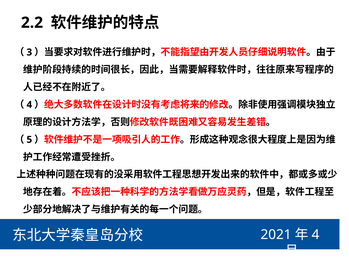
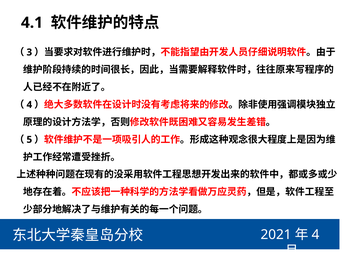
2.2: 2.2 -> 4.1
